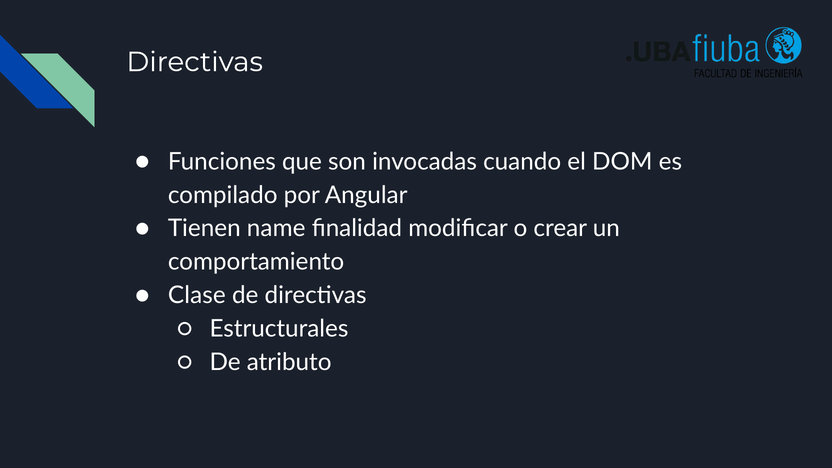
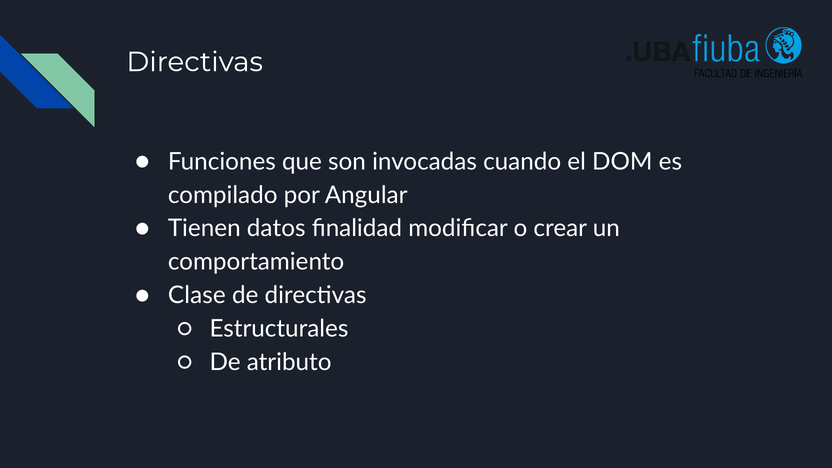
name: name -> datos
